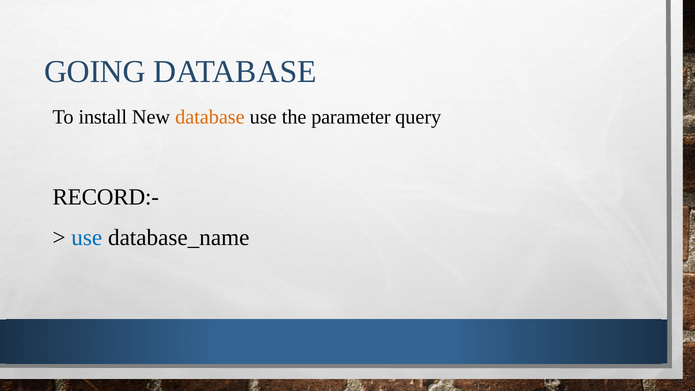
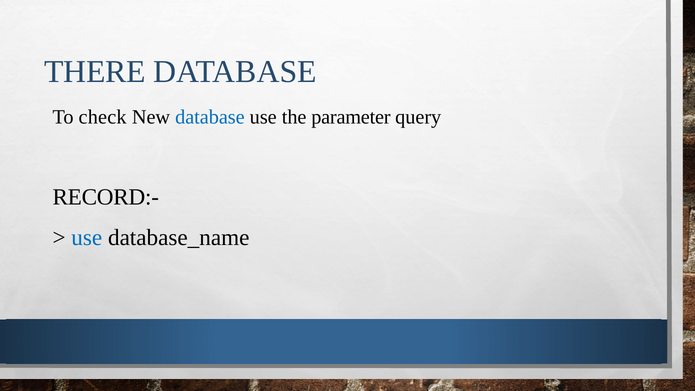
GOING: GOING -> THERE
install: install -> check
database at (210, 117) colour: orange -> blue
